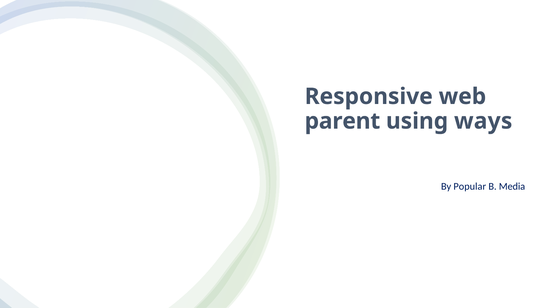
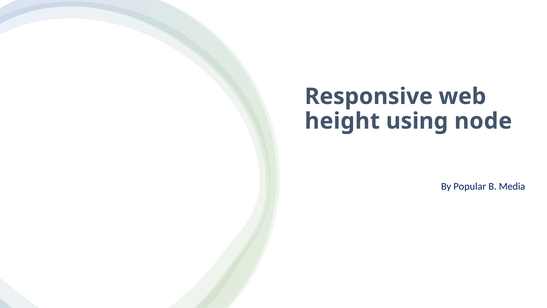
parent: parent -> height
ways: ways -> node
